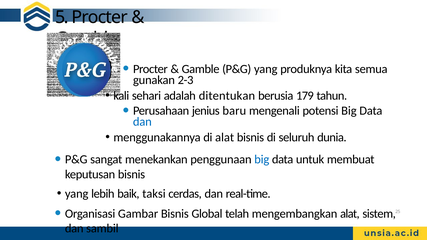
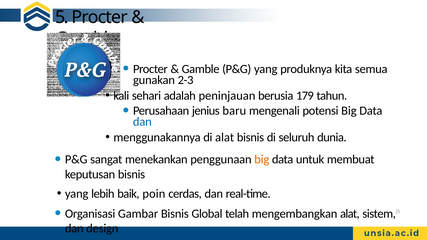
ditentukan: ditentukan -> peninjauan
big at (262, 159) colour: blue -> orange
taksi: taksi -> poin
sambil: sambil -> design
